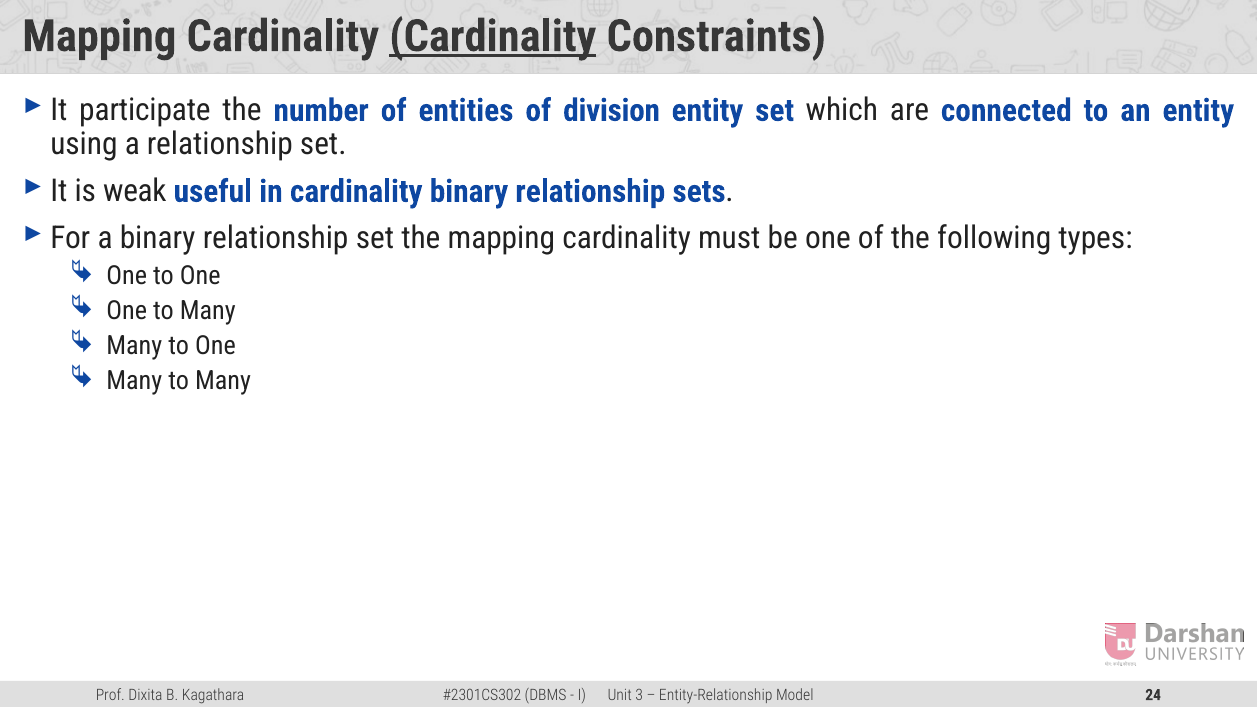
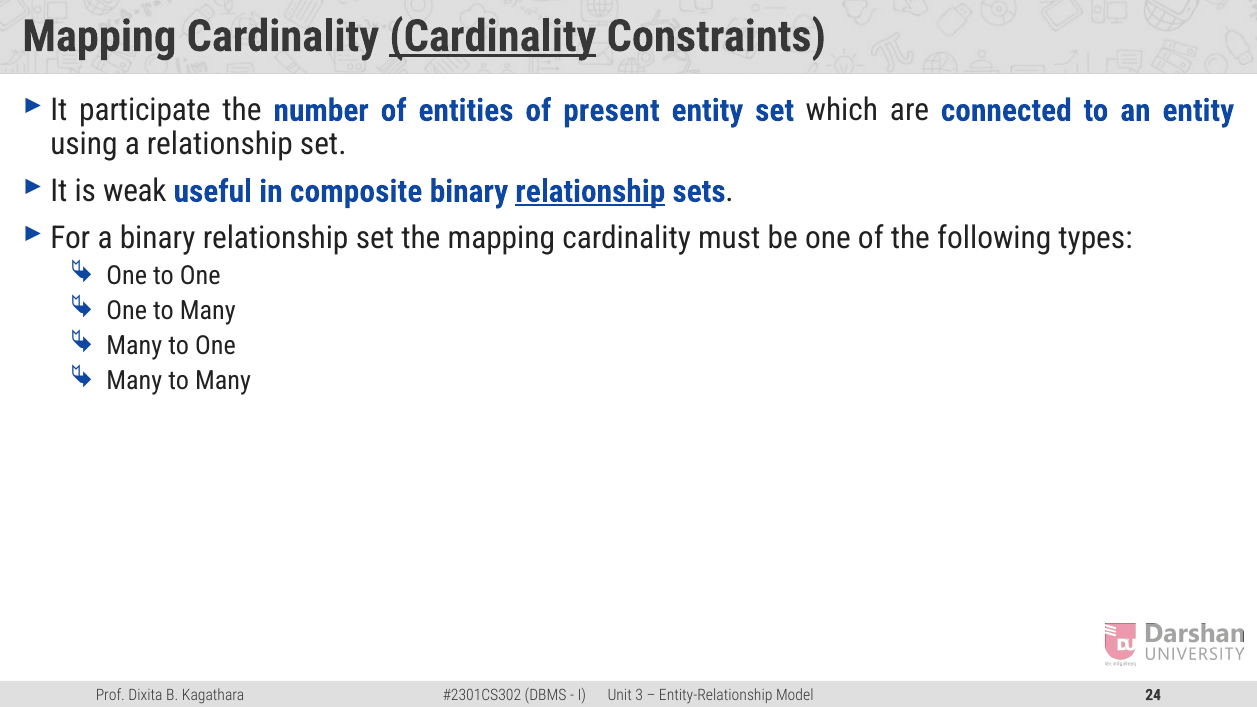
division: division -> present
in cardinality: cardinality -> composite
relationship at (590, 191) underline: none -> present
